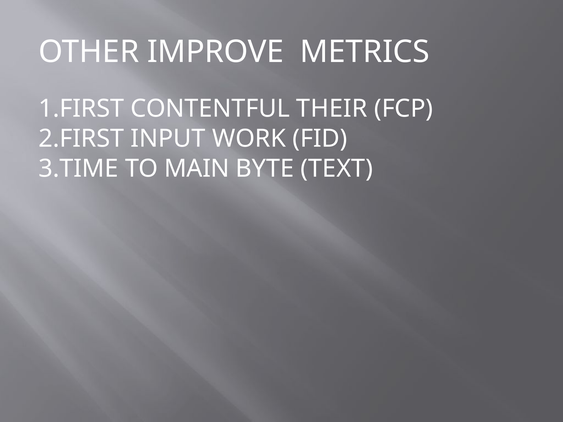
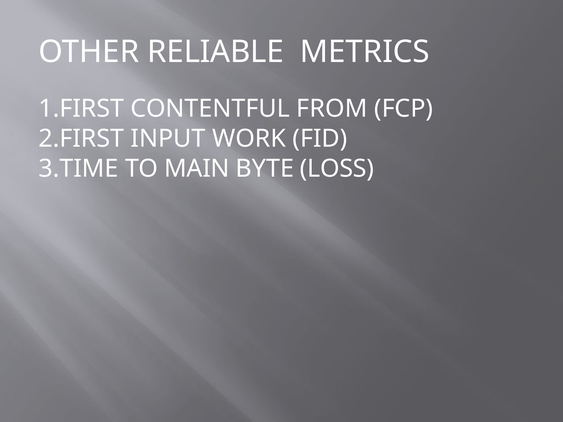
IMPROVE: IMPROVE -> RELIABLE
THEIR: THEIR -> FROM
TEXT: TEXT -> LOSS
